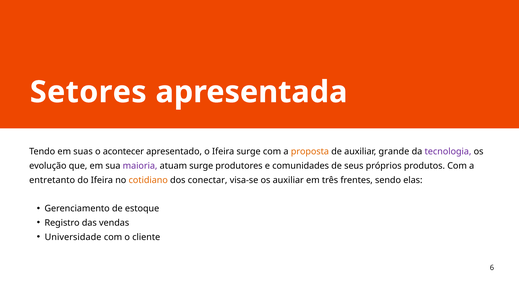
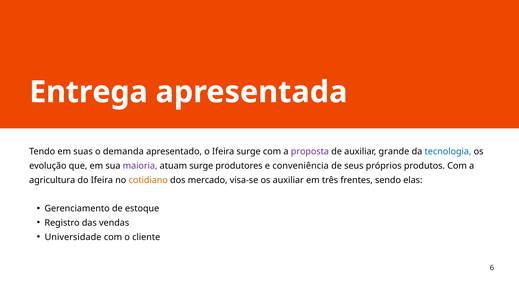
Setores: Setores -> Entrega
acontecer: acontecer -> demanda
proposta colour: orange -> purple
tecnologia colour: purple -> blue
comunidades: comunidades -> conveniência
entretanto: entretanto -> agricultura
conectar: conectar -> mercado
